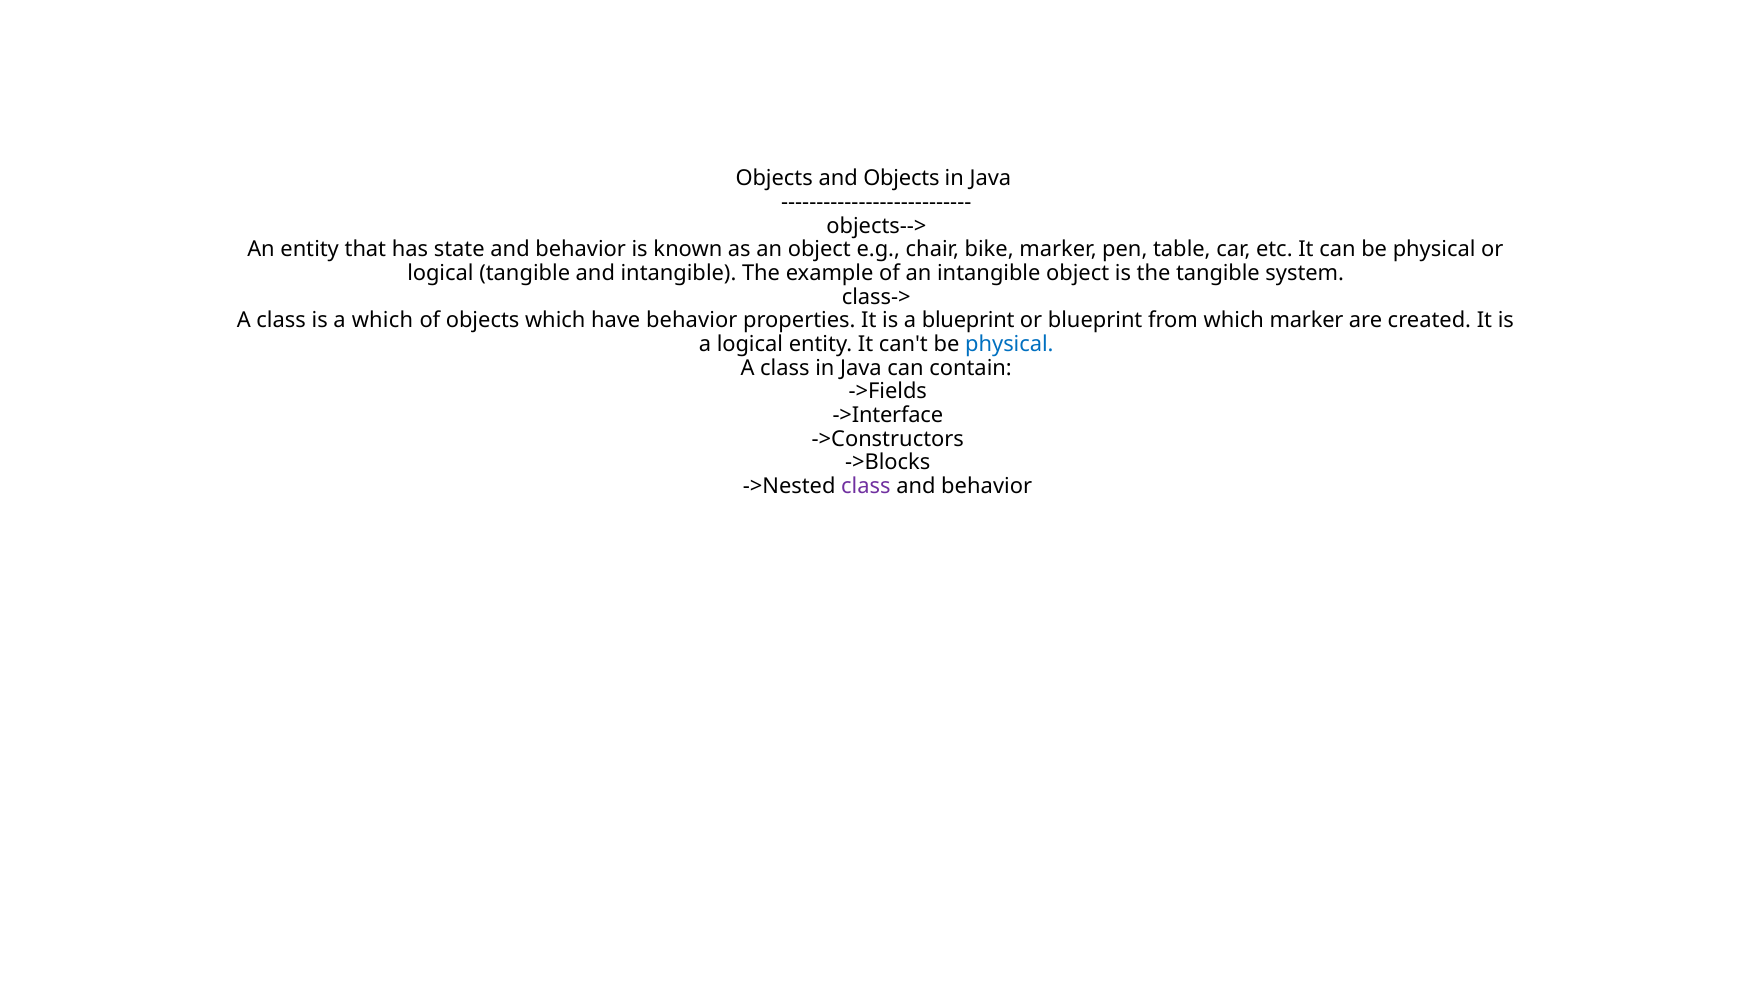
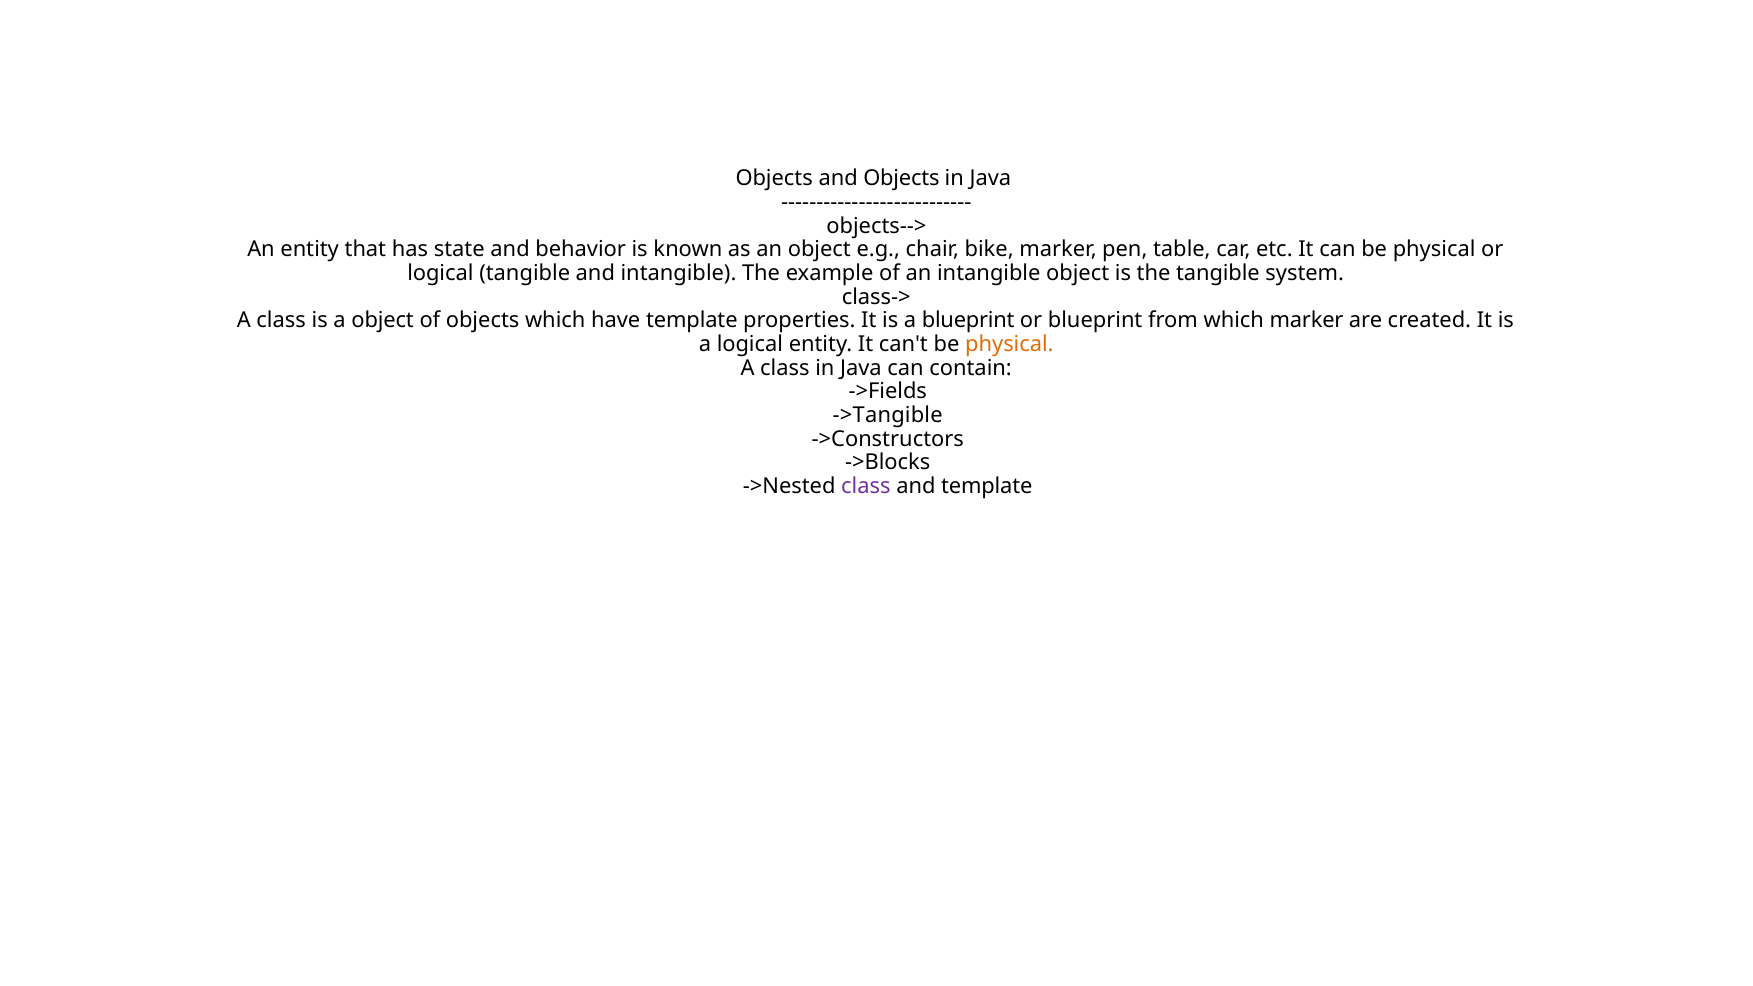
a which: which -> object
have behavior: behavior -> template
physical at (1009, 344) colour: blue -> orange
->Interface: ->Interface -> ->Tangible
behavior at (987, 486): behavior -> template
